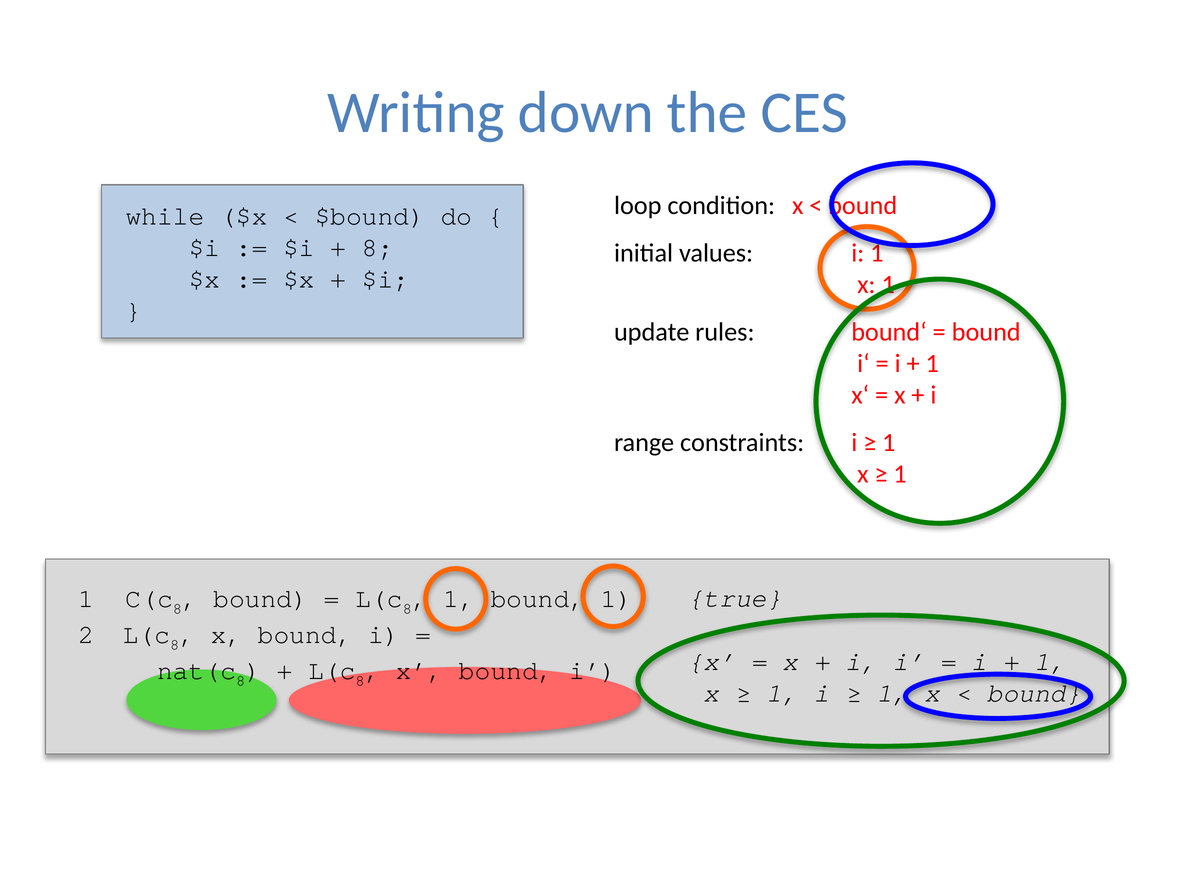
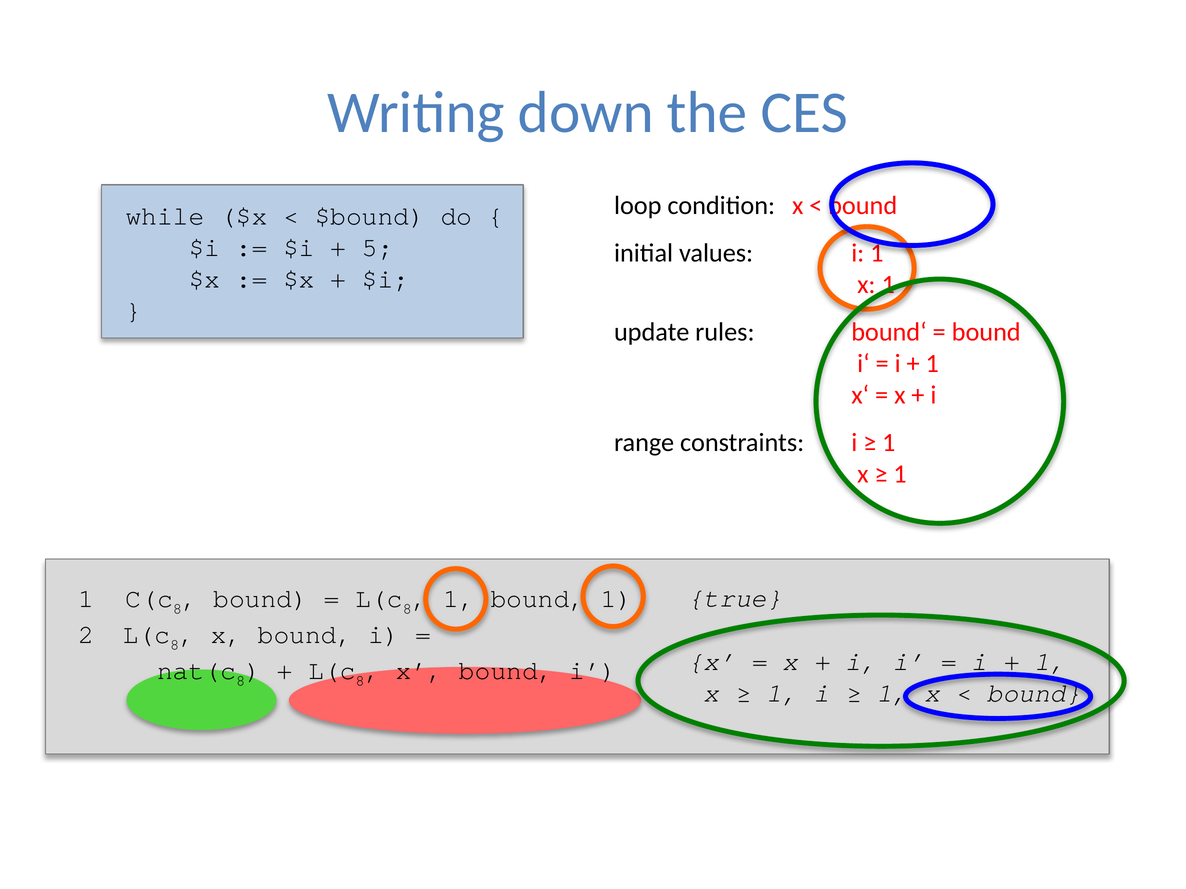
8 at (378, 248): 8 -> 5
